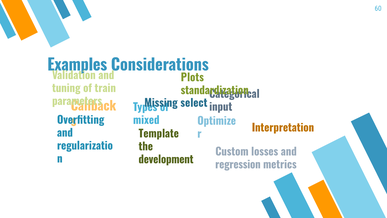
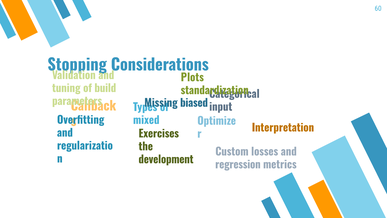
Examples: Examples -> Stopping
train: train -> build
select: select -> biased
Template: Template -> Exercises
